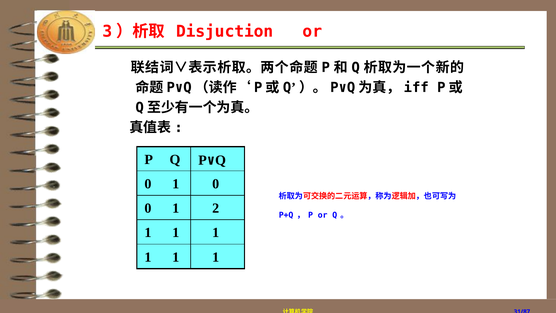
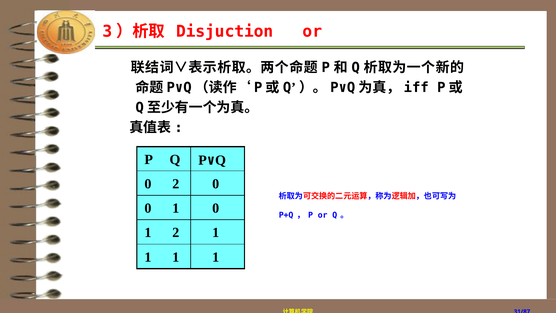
1 at (176, 184): 1 -> 2
1 2: 2 -> 0
1 at (176, 232): 1 -> 2
